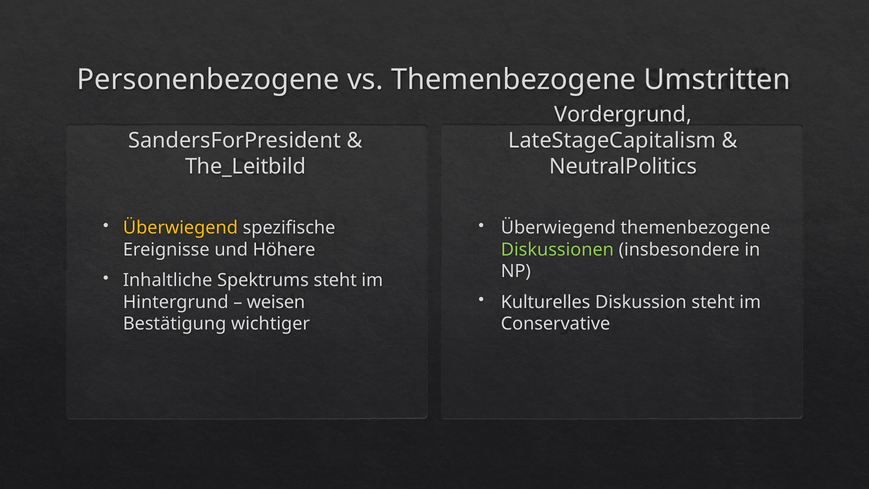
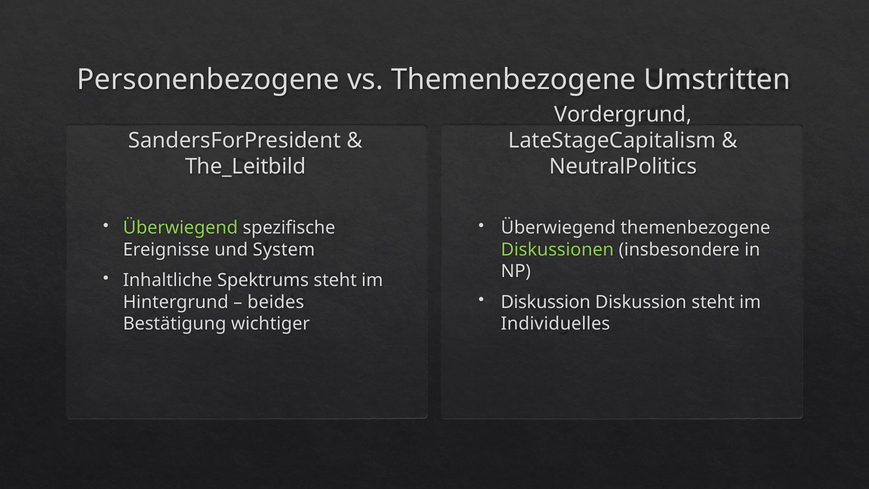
Überwiegend at (180, 228) colour: yellow -> light green
Höhere: Höhere -> System
Kulturelles at (546, 302): Kulturelles -> Diskussion
weisen: weisen -> beides
Conservative: Conservative -> Individuelles
